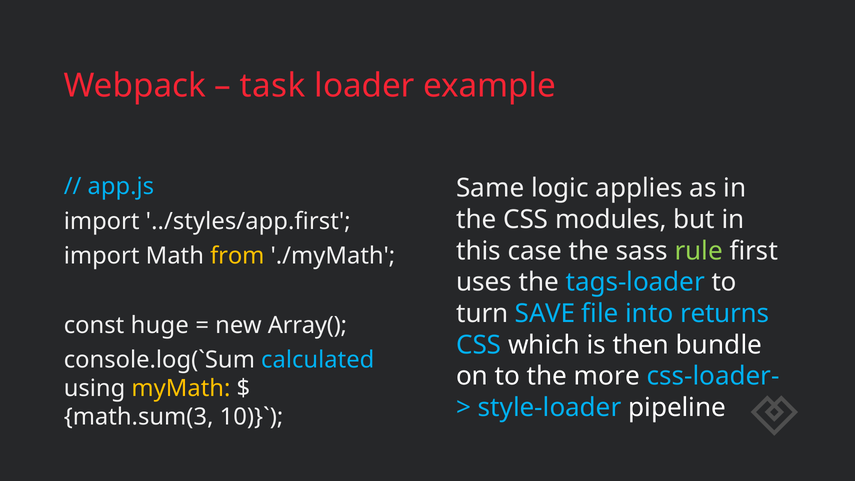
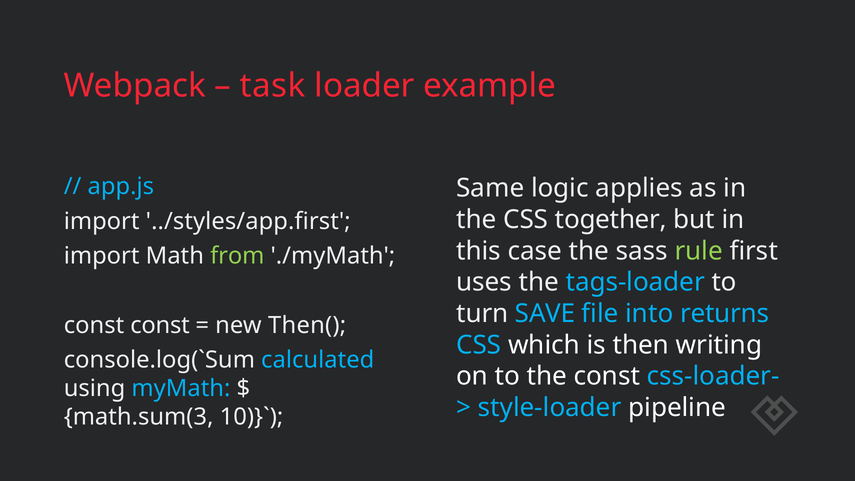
modules: modules -> together
from colour: yellow -> light green
const huge: huge -> const
Array(: Array( -> Then(
bundle: bundle -> writing
the more: more -> const
myMath colour: yellow -> light blue
